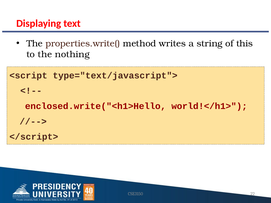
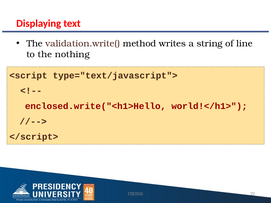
properties.write(: properties.write( -> validation.write(
this: this -> line
